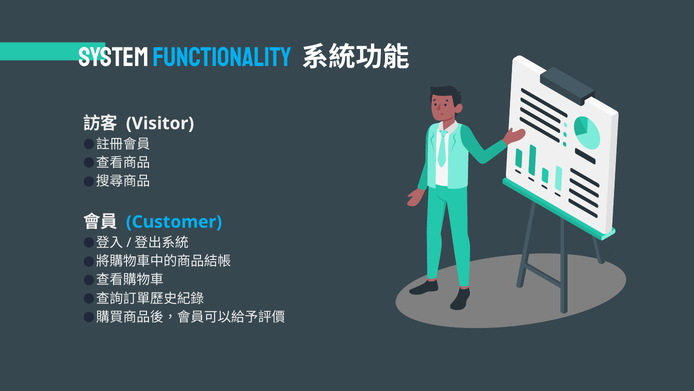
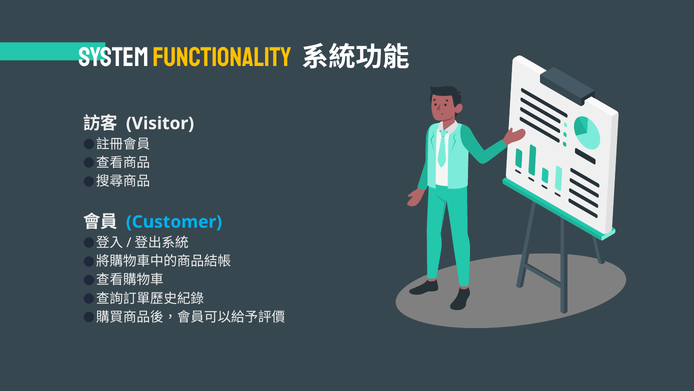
functionality colour: light blue -> yellow
